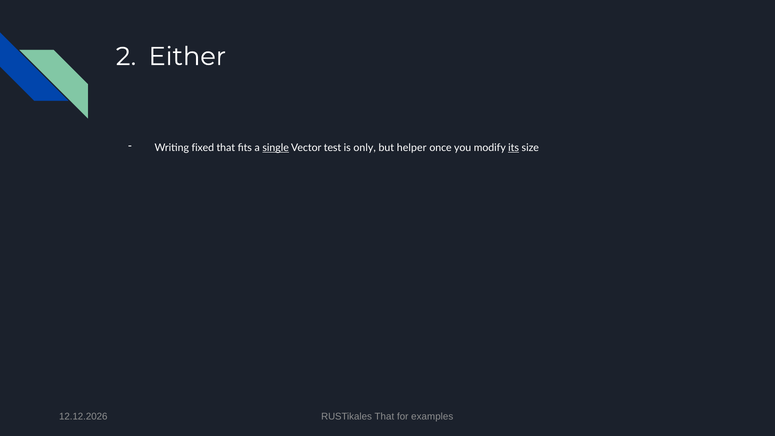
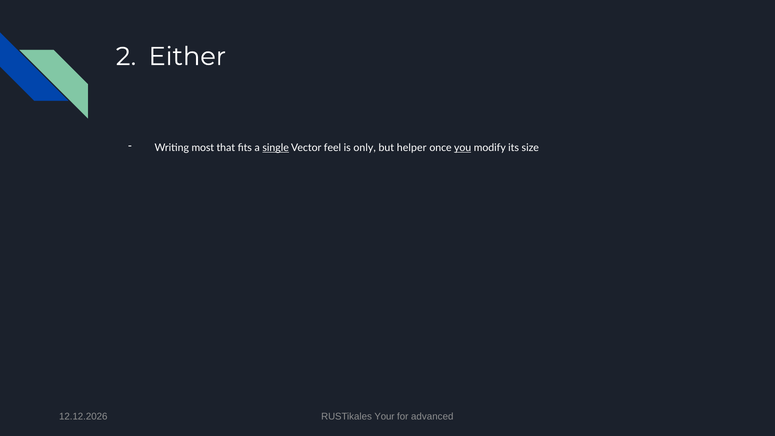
fixed: fixed -> most
test: test -> feel
you underline: none -> present
its underline: present -> none
RUSTikales That: That -> Your
examples: examples -> advanced
